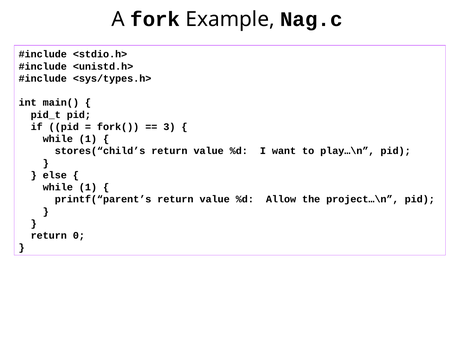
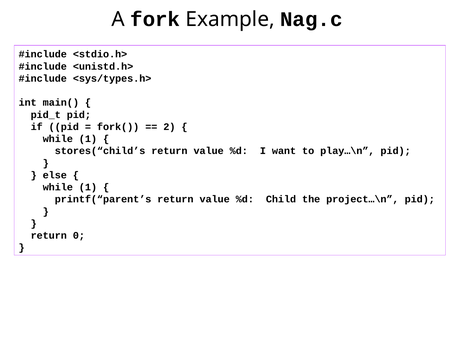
3: 3 -> 2
Allow: Allow -> Child
